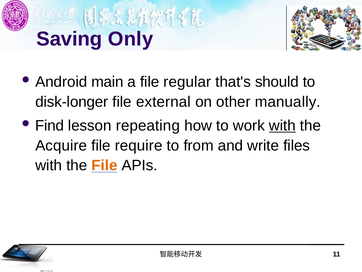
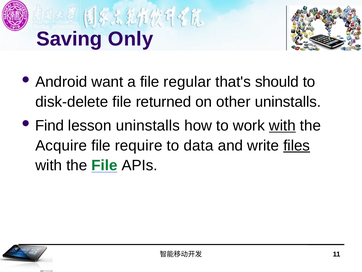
main: main -> want
disk-longer: disk-longer -> disk-delete
external: external -> returned
other manually: manually -> uninstalls
lesson repeating: repeating -> uninstalls
from: from -> data
files underline: none -> present
File at (104, 165) colour: orange -> green
